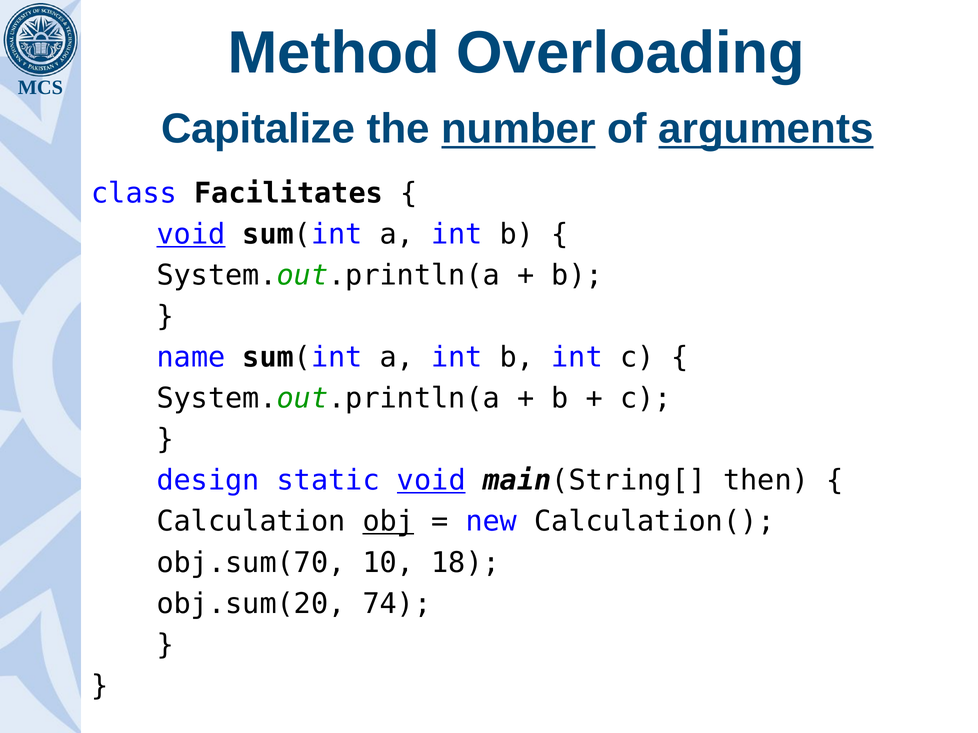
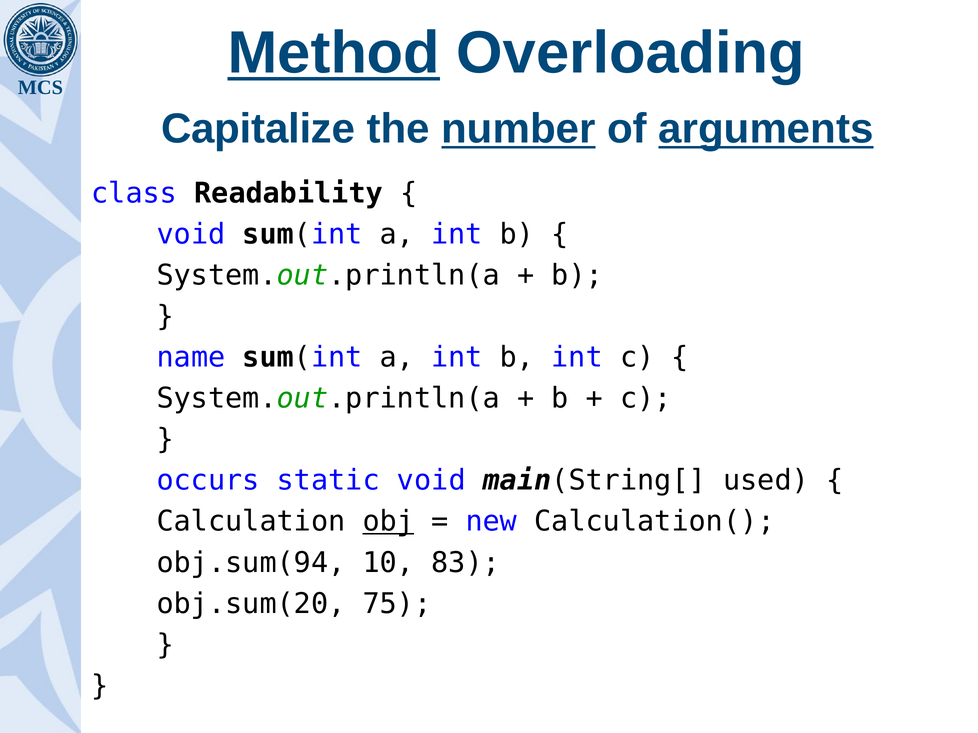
Method underline: none -> present
Facilitates: Facilitates -> Readability
void at (191, 235) underline: present -> none
design: design -> occurs
void at (431, 481) underline: present -> none
then: then -> used
obj.sum(70: obj.sum(70 -> obj.sum(94
18: 18 -> 83
74: 74 -> 75
